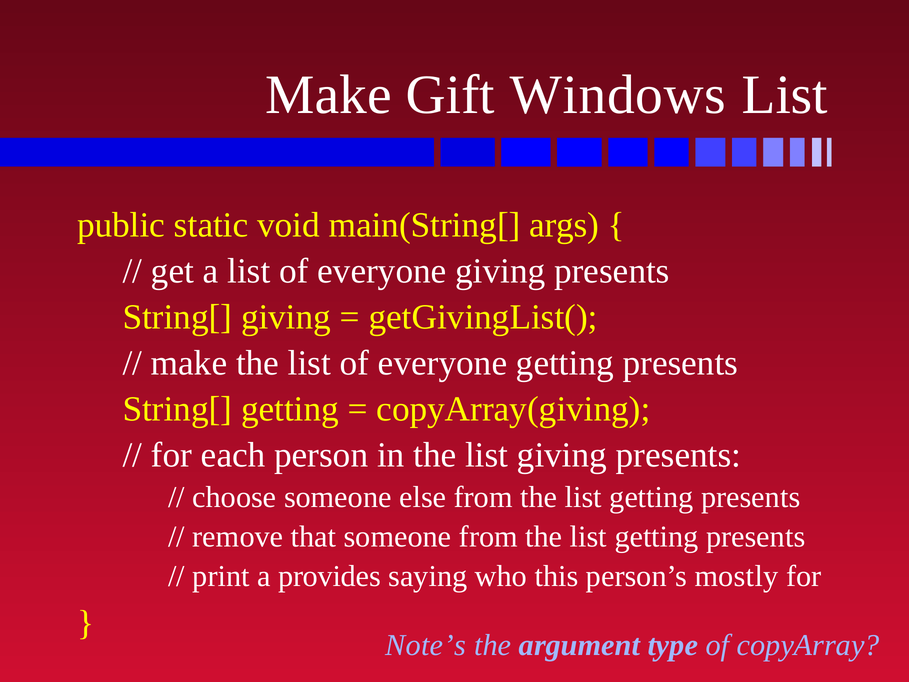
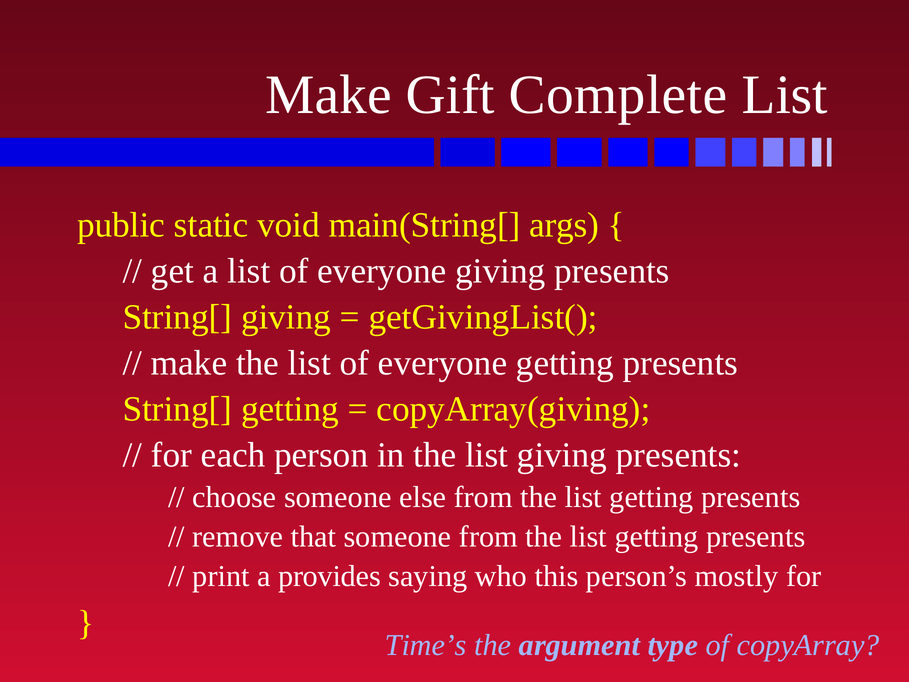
Windows: Windows -> Complete
Note’s: Note’s -> Time’s
